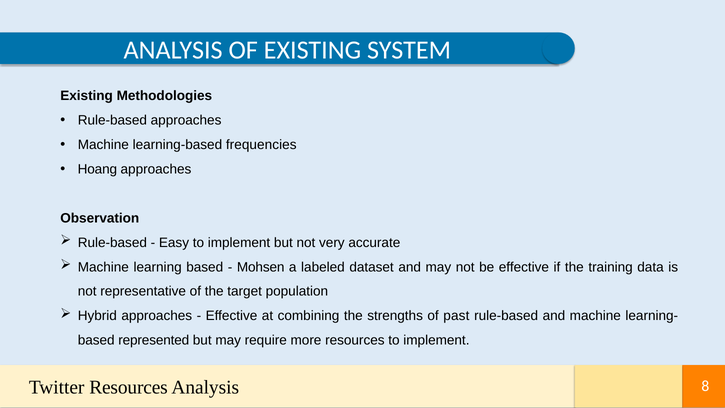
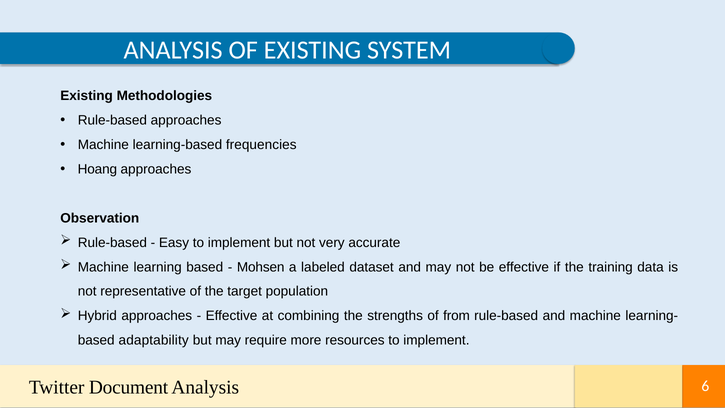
past: past -> from
represented: represented -> adaptability
Twitter Resources: Resources -> Document
8: 8 -> 6
